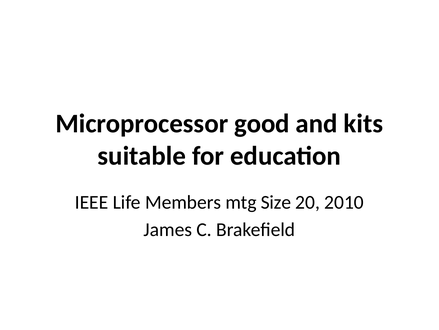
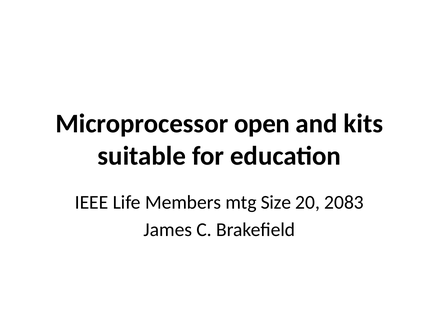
good: good -> open
2010: 2010 -> 2083
